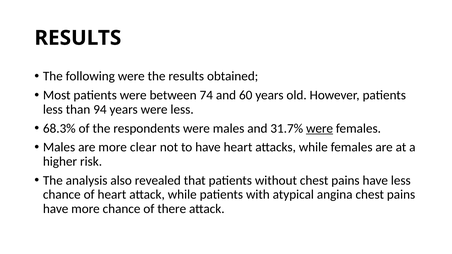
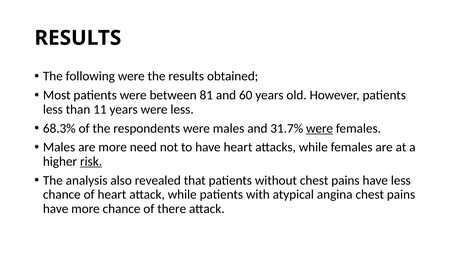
74: 74 -> 81
94: 94 -> 11
clear: clear -> need
risk underline: none -> present
